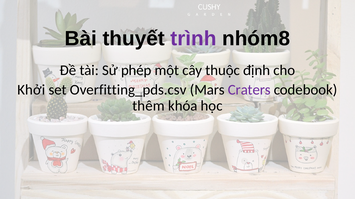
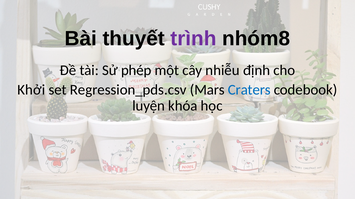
thuộc: thuộc -> nhiễu
Overfitting_pds.csv: Overfitting_pds.csv -> Regression_pds.csv
Craters colour: purple -> blue
thêm: thêm -> luyện
